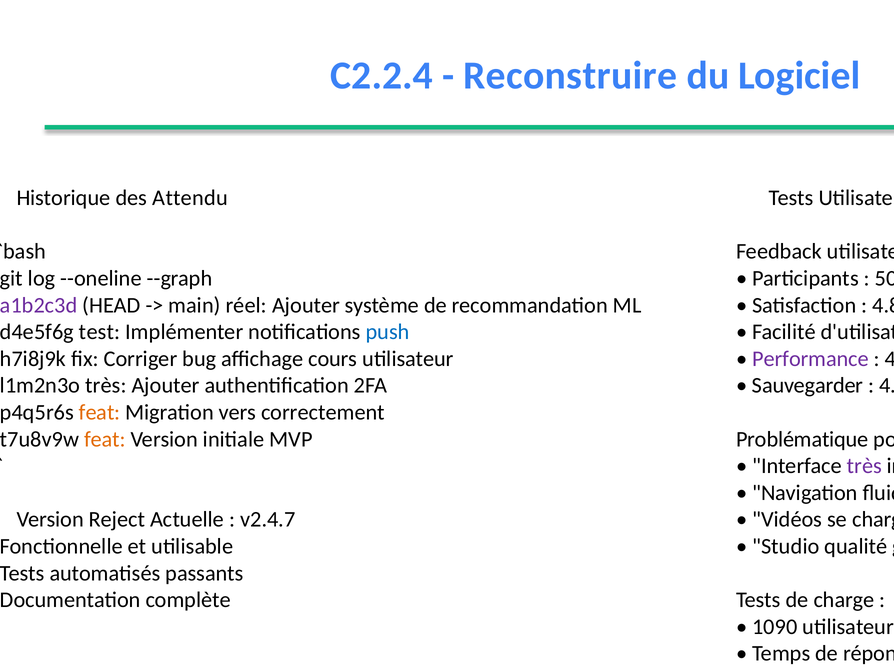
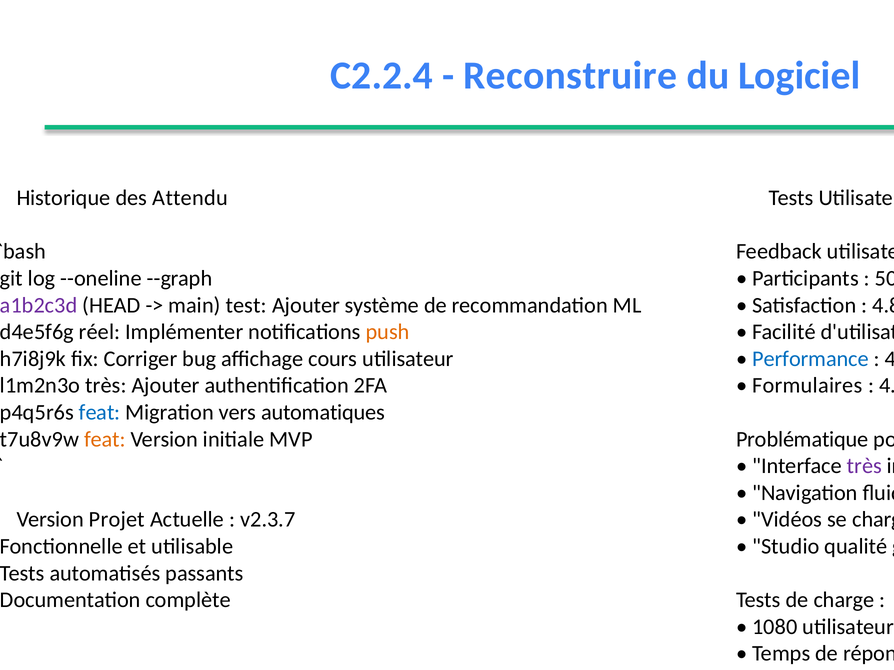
réel: réel -> test
test: test -> réel
push colour: blue -> orange
Performance colour: purple -> blue
Sauvegarder: Sauvegarder -> Formulaires
feat at (100, 413) colour: orange -> blue
correctement: correctement -> automatiques
Reject: Reject -> Projet
v2.4.7: v2.4.7 -> v2.3.7
1090: 1090 -> 1080
